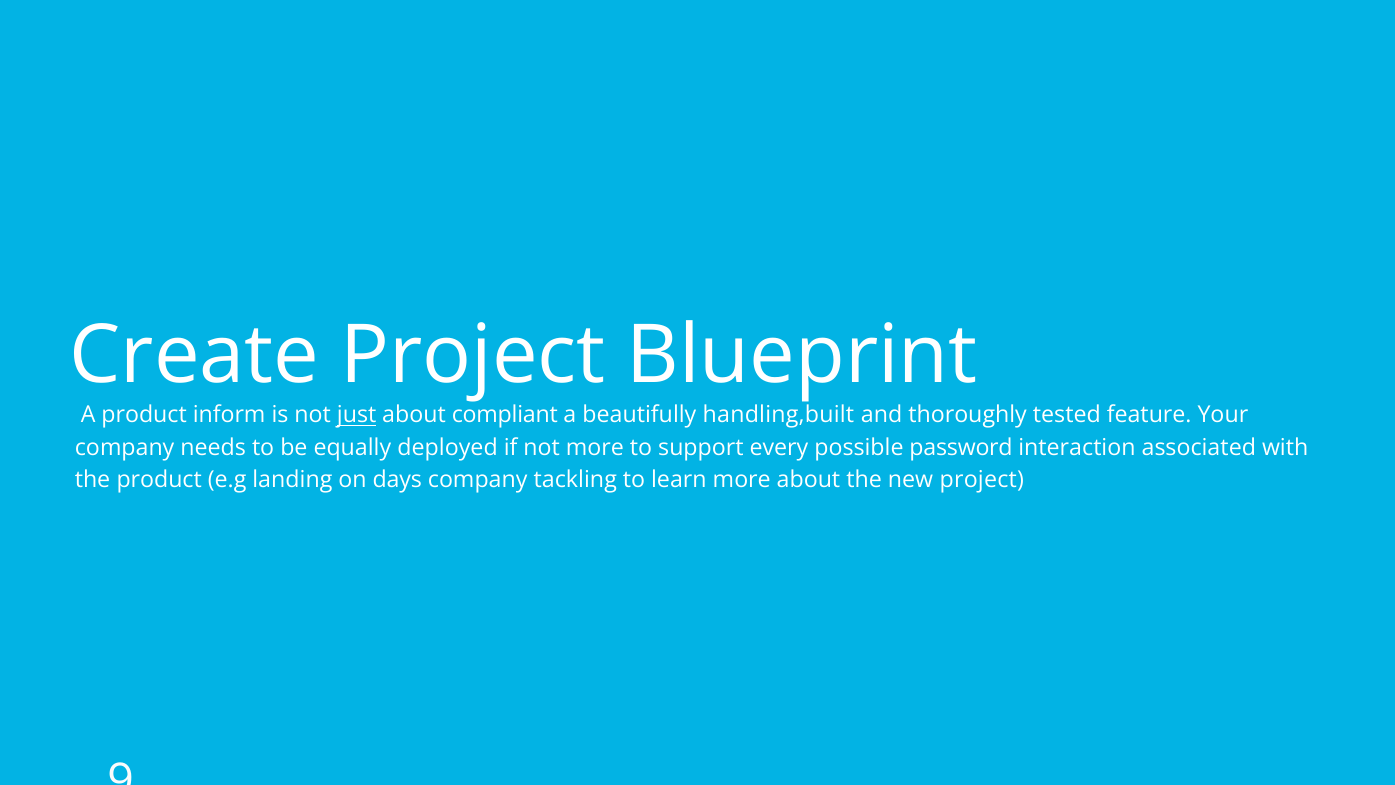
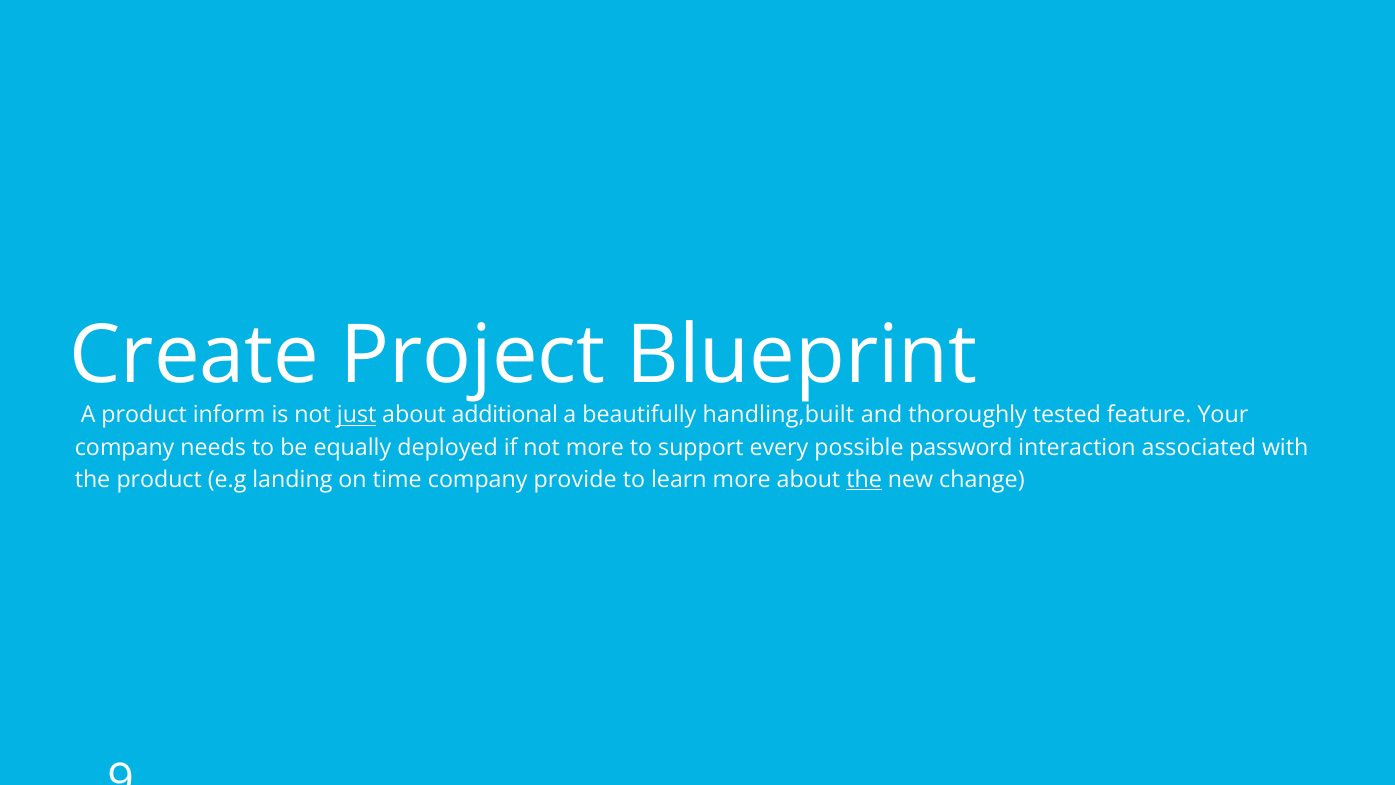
compliant: compliant -> additional
days: days -> time
tackling: tackling -> provide
the at (864, 479) underline: none -> present
new project: project -> change
